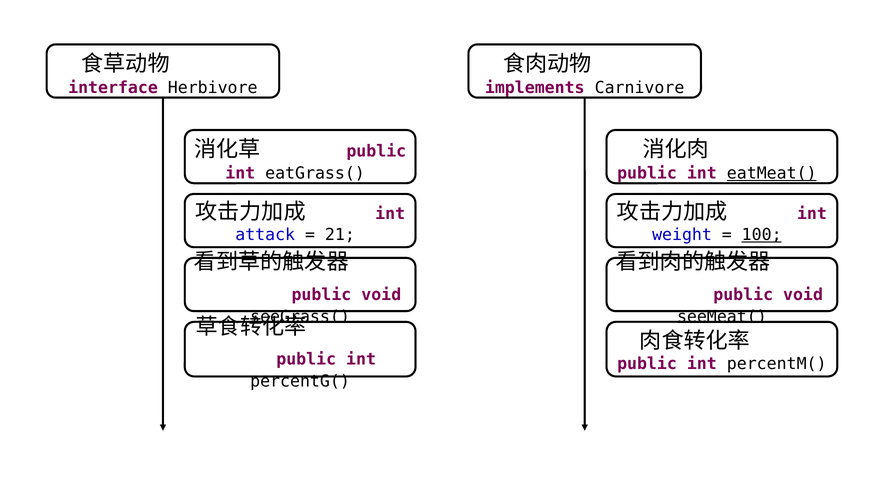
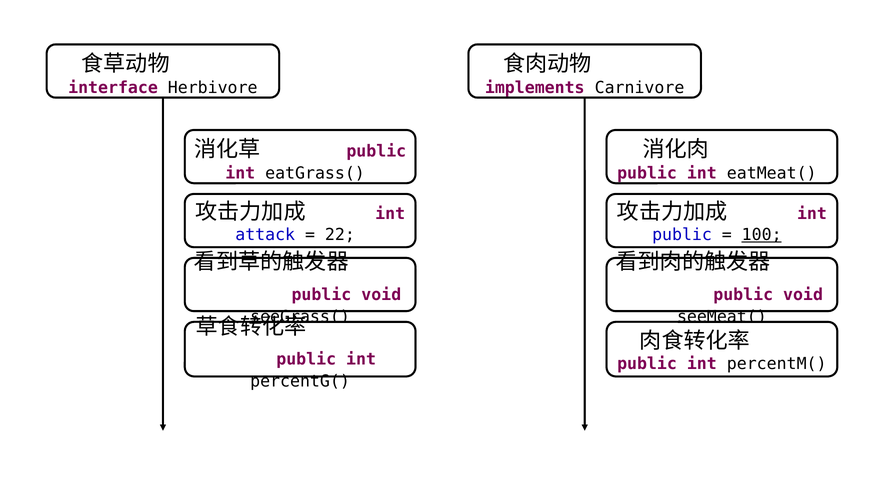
eatMeat( underline: present -> none
21: 21 -> 22
weight at (682, 235): weight -> public
